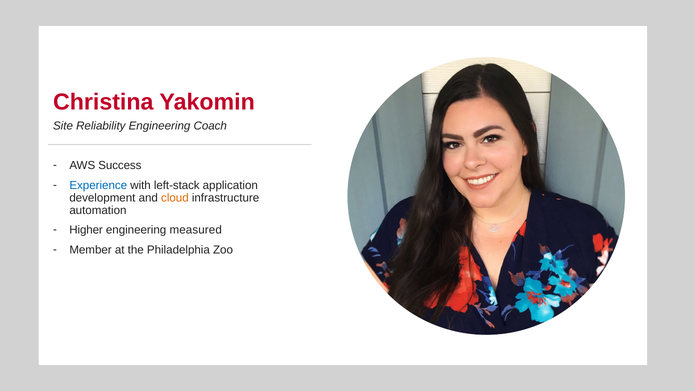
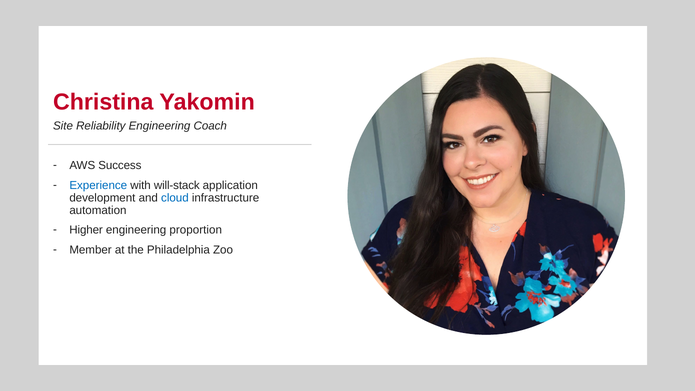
left-stack: left-stack -> will-stack
cloud colour: orange -> blue
measured: measured -> proportion
